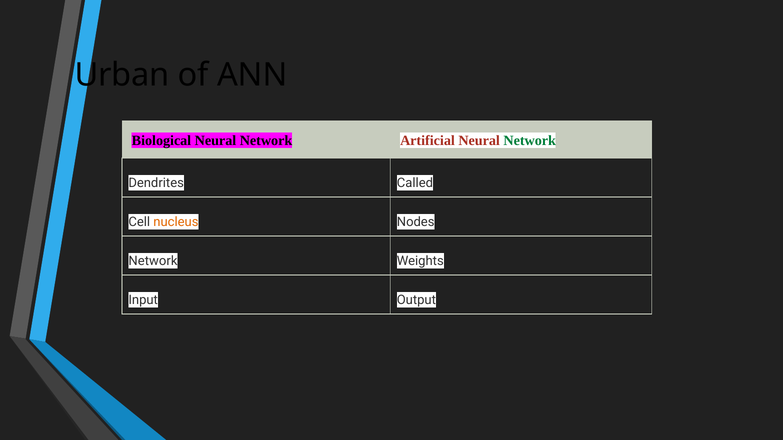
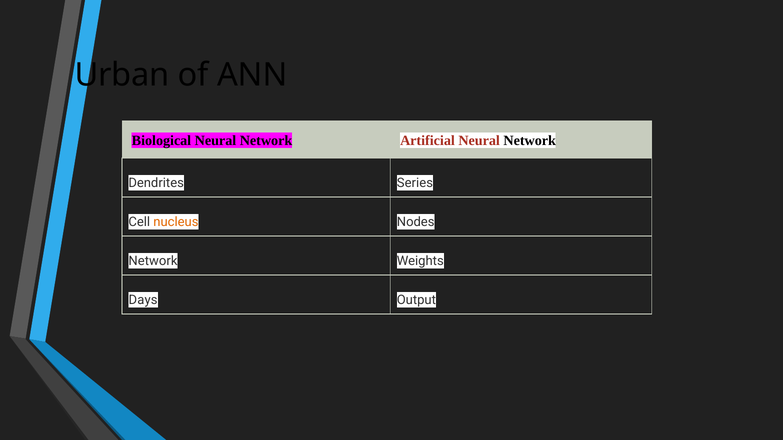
Network at (530, 141) colour: green -> black
Called: Called -> Series
Input: Input -> Days
